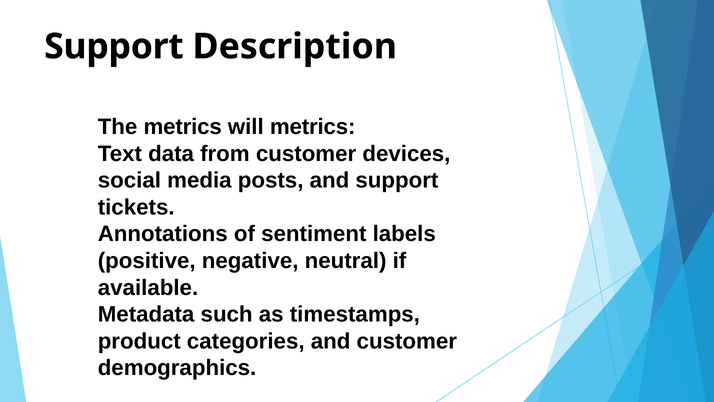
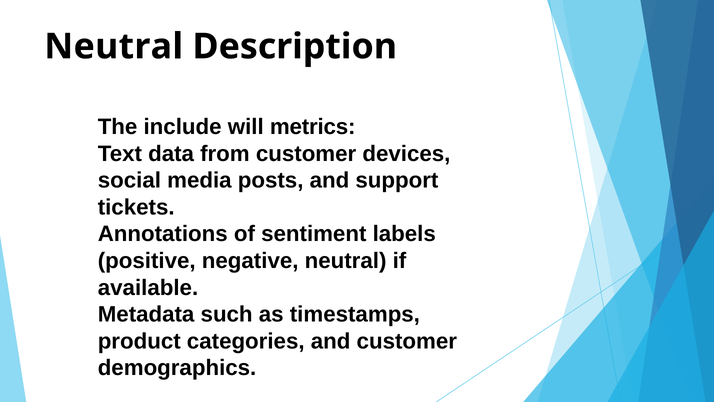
Support at (114, 46): Support -> Neutral
The metrics: metrics -> include
